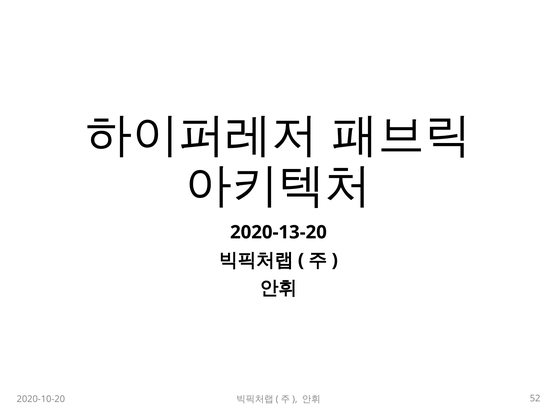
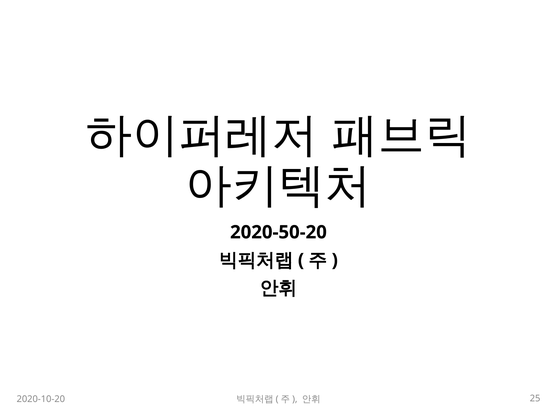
2020-13-20: 2020-13-20 -> 2020-50-20
52: 52 -> 25
